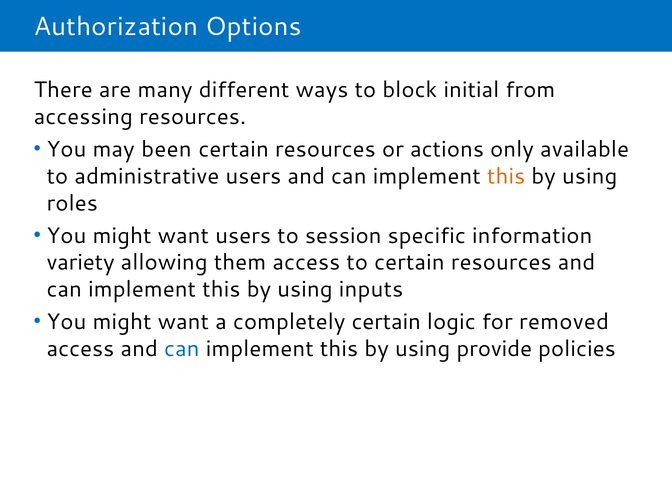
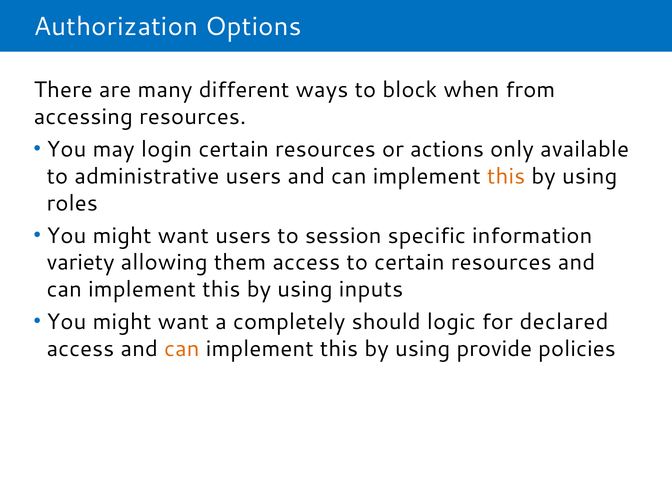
initial: initial -> when
been: been -> login
completely certain: certain -> should
removed: removed -> declared
can at (182, 349) colour: blue -> orange
